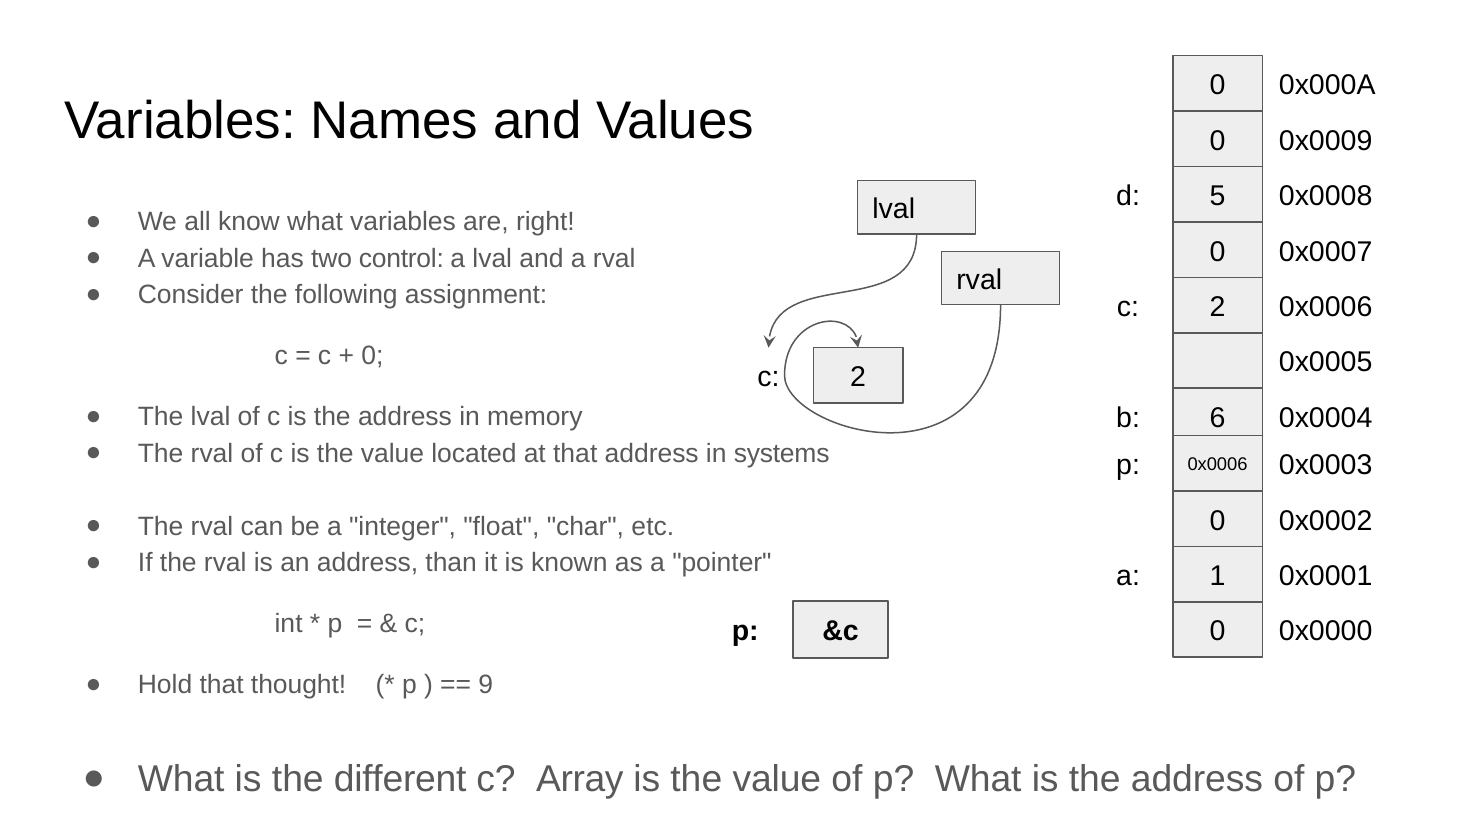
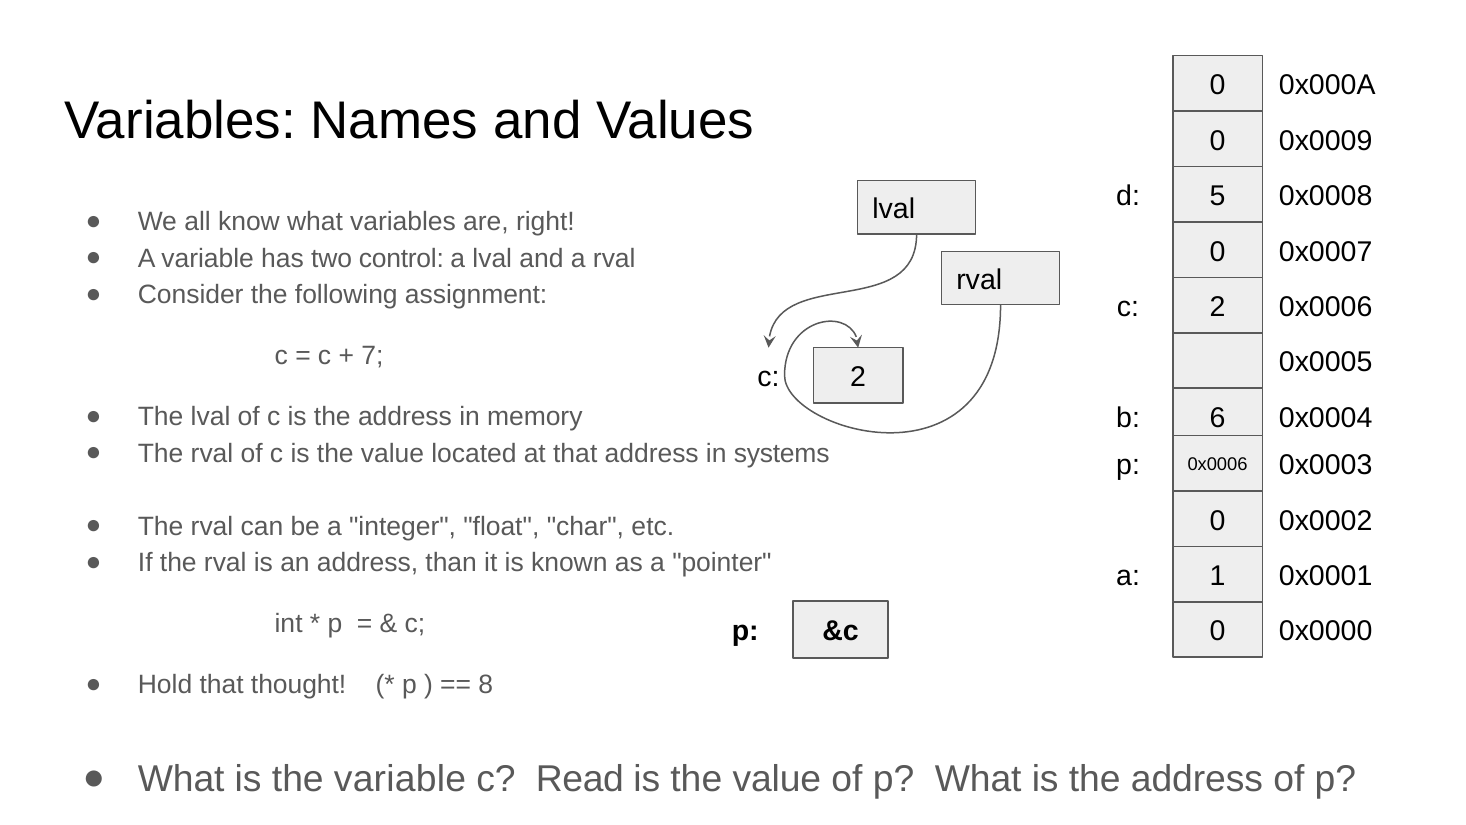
0 at (372, 356): 0 -> 7
9: 9 -> 8
the different: different -> variable
Array: Array -> Read
